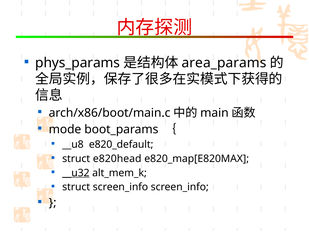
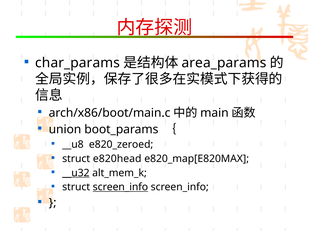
phys_params: phys_params -> char_params
mode: mode -> union
e820_default: e820_default -> e820_zeroed
screen_info at (120, 187) underline: none -> present
